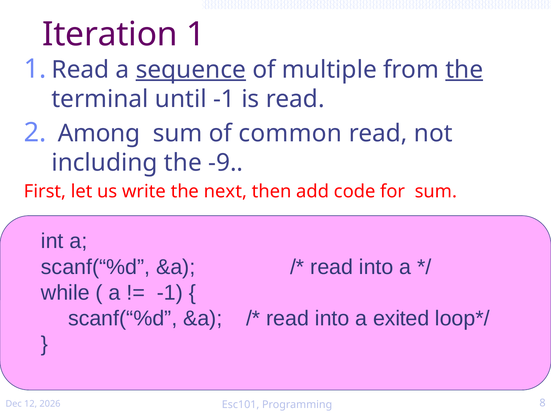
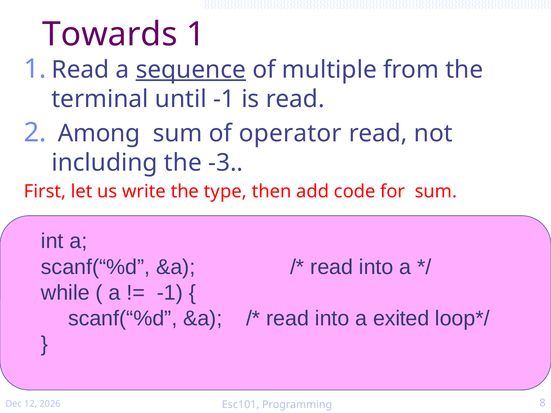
Iteration: Iteration -> Towards
the at (464, 70) underline: present -> none
common: common -> operator
-9: -9 -> -3
next: next -> type
